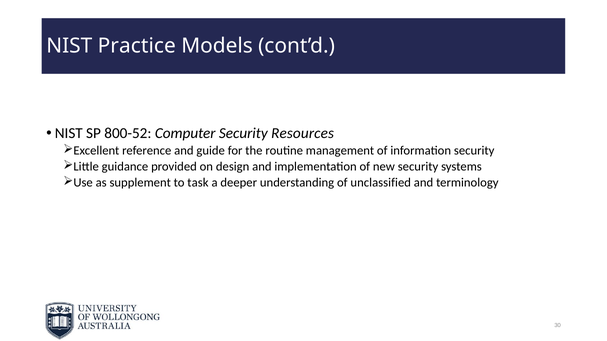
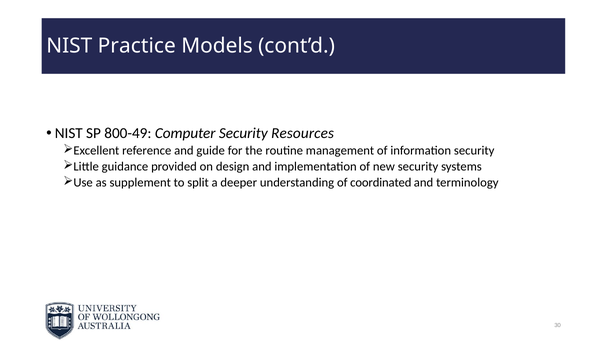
800-52: 800-52 -> 800-49
task: task -> split
unclassified: unclassified -> coordinated
